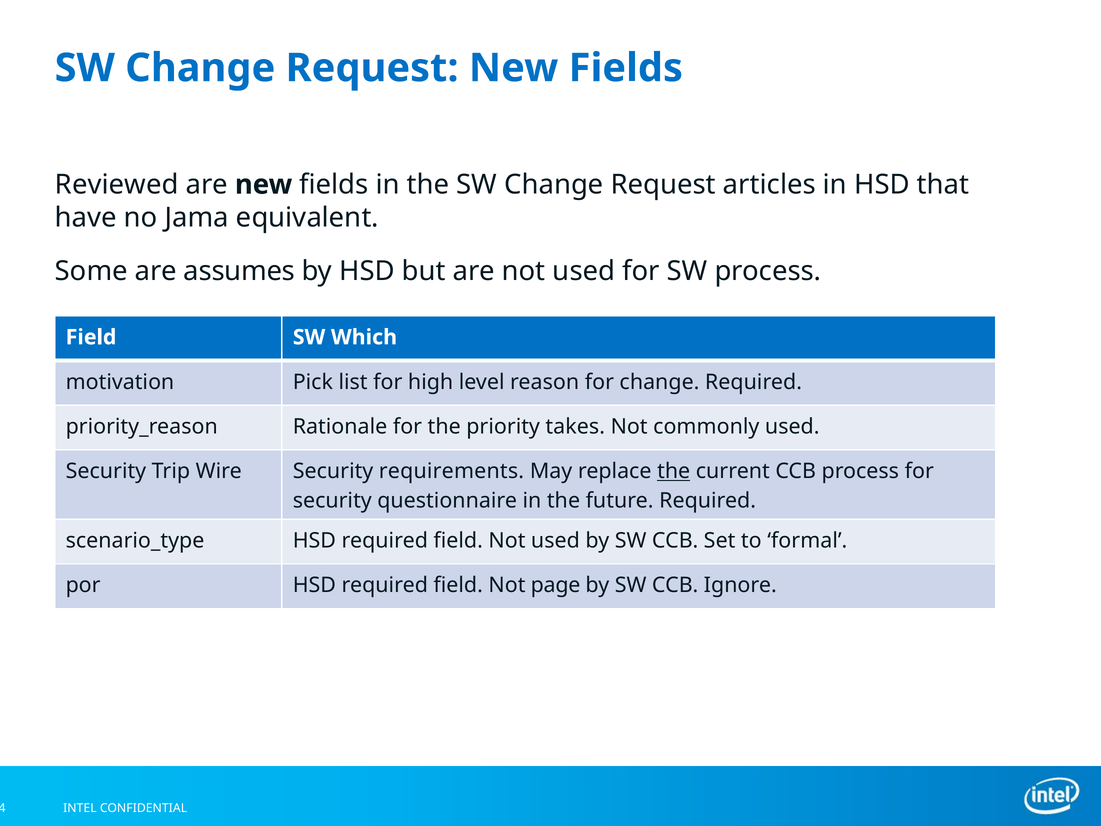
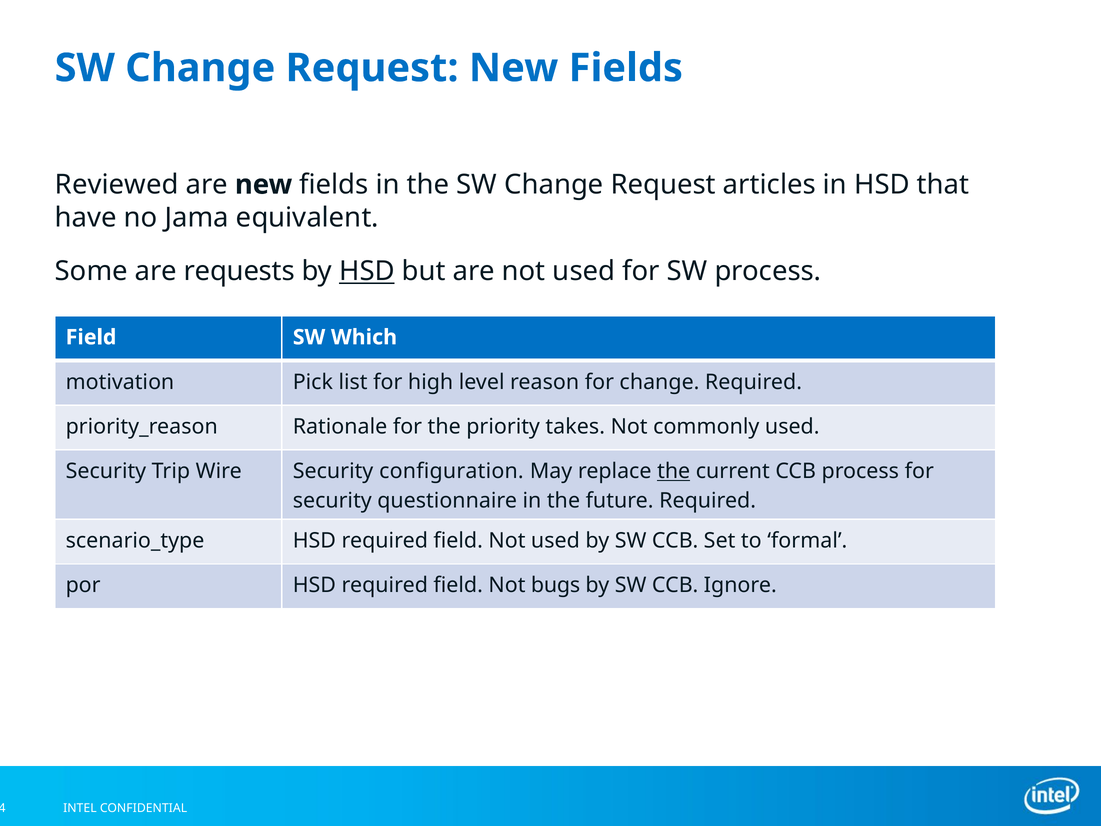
assumes: assumes -> requests
HSD at (367, 271) underline: none -> present
requirements: requirements -> configuration
page: page -> bugs
